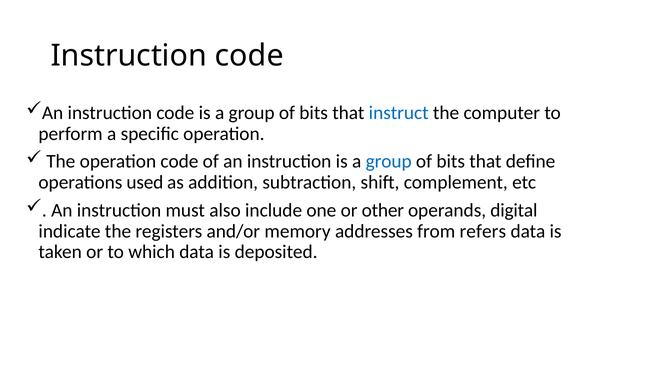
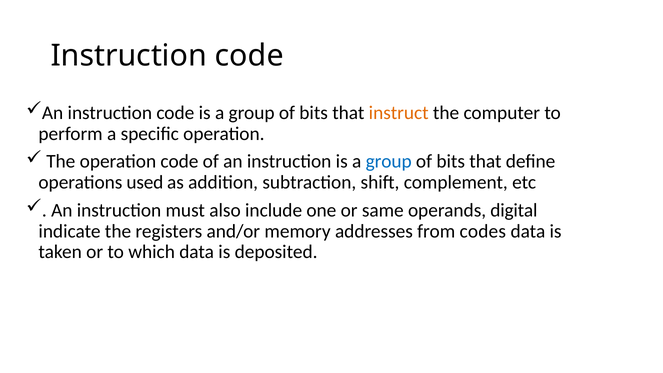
instruct colour: blue -> orange
other: other -> same
refers: refers -> codes
